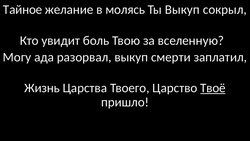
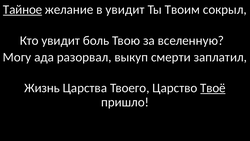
Тайное underline: none -> present
в молясь: молясь -> увидит
Ты Выкуп: Выкуп -> Твоим
